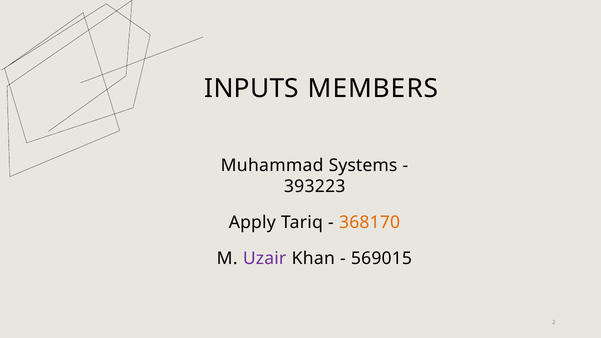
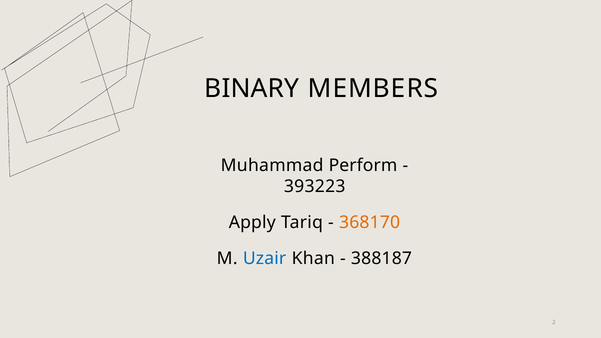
INPUTS: INPUTS -> BINARY
Systems: Systems -> Perform
Uzair colour: purple -> blue
569015: 569015 -> 388187
